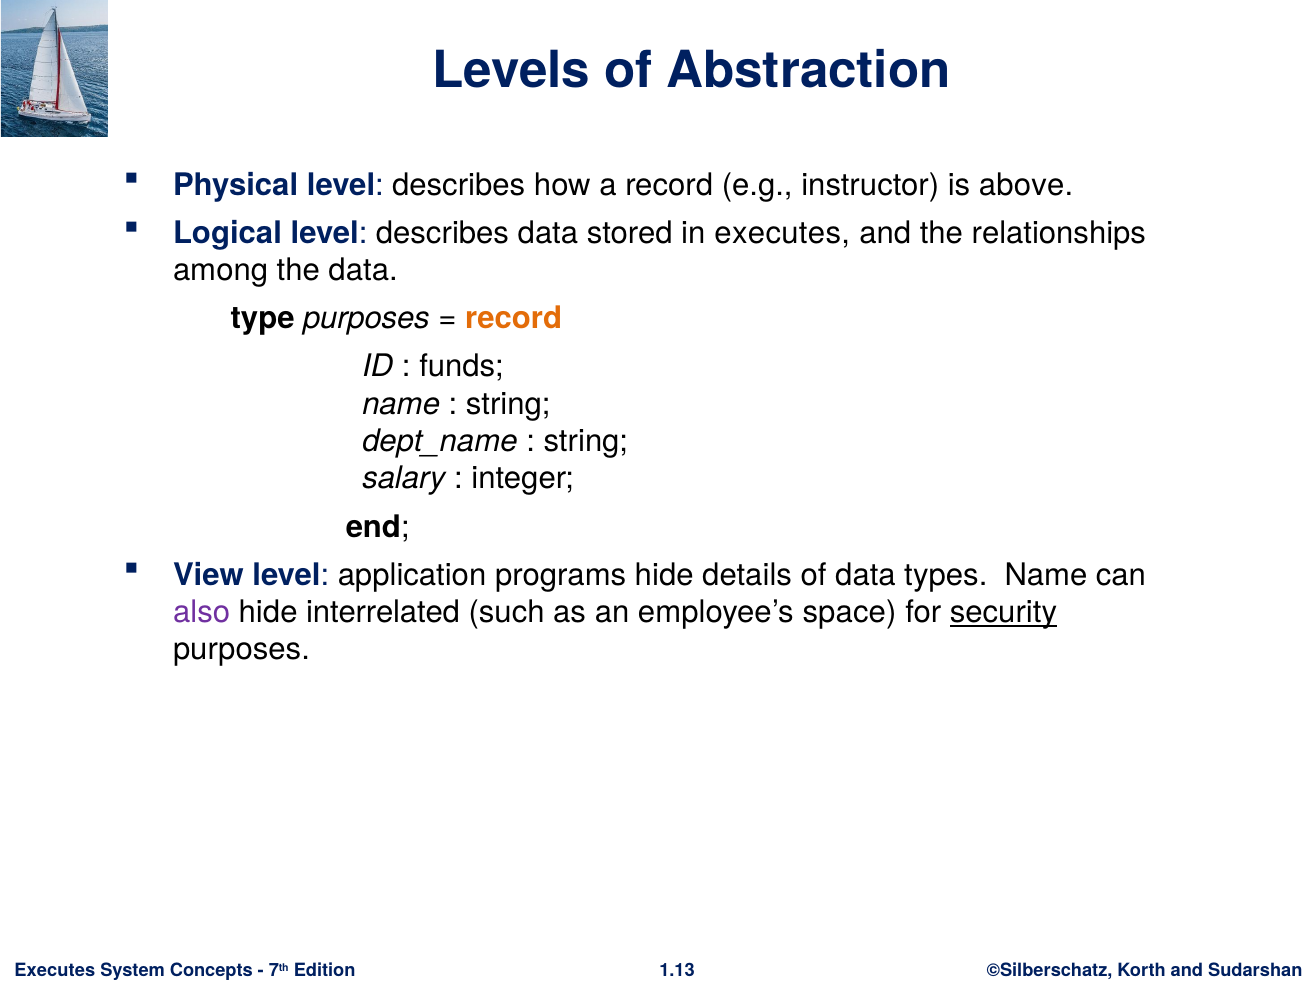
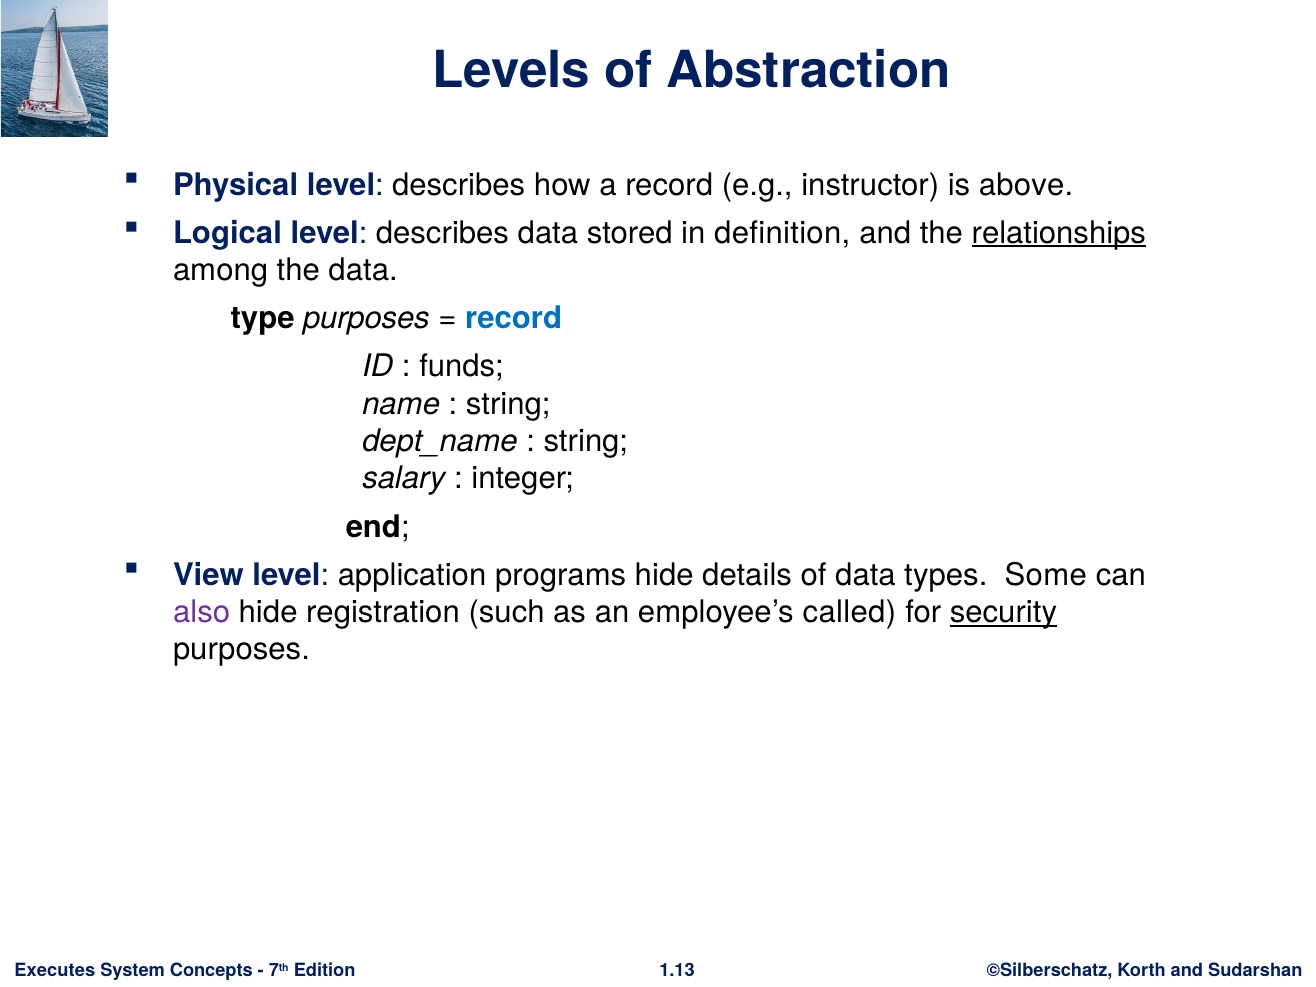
in executes: executes -> definition
relationships underline: none -> present
record at (514, 318) colour: orange -> blue
types Name: Name -> Some
interrelated: interrelated -> registration
space: space -> called
